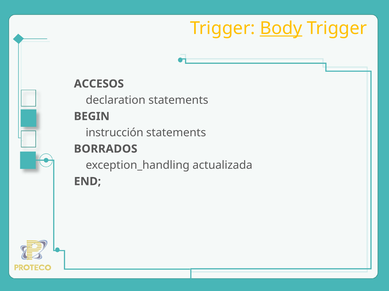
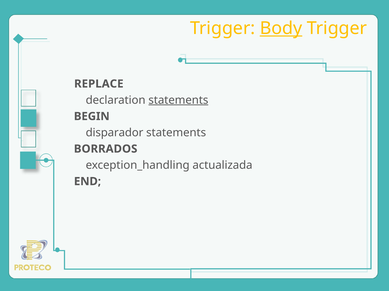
ACCESOS: ACCESOS -> REPLACE
statements at (178, 100) underline: none -> present
instrucción: instrucción -> disparador
